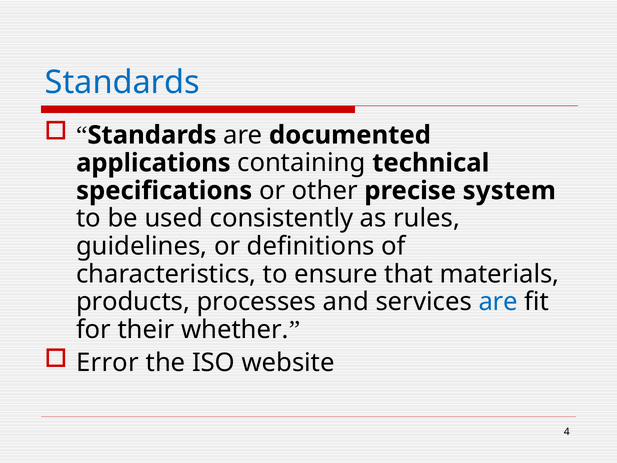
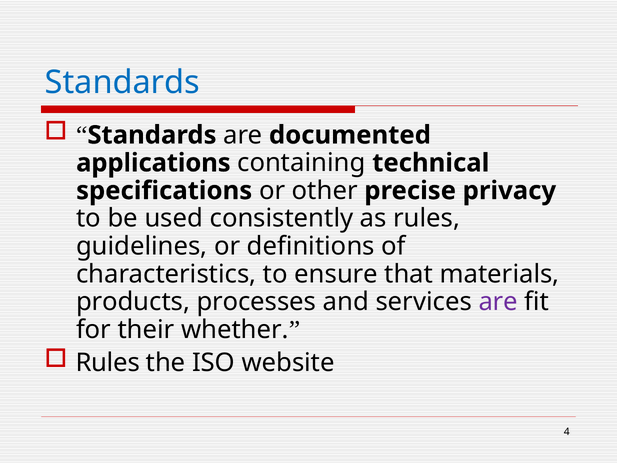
system: system -> privacy
are at (498, 302) colour: blue -> purple
Error at (107, 362): Error -> Rules
